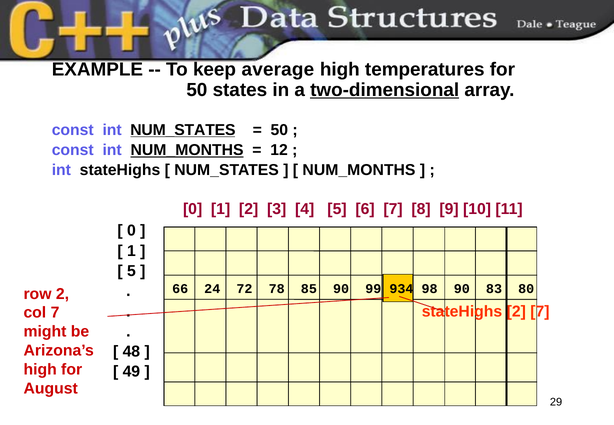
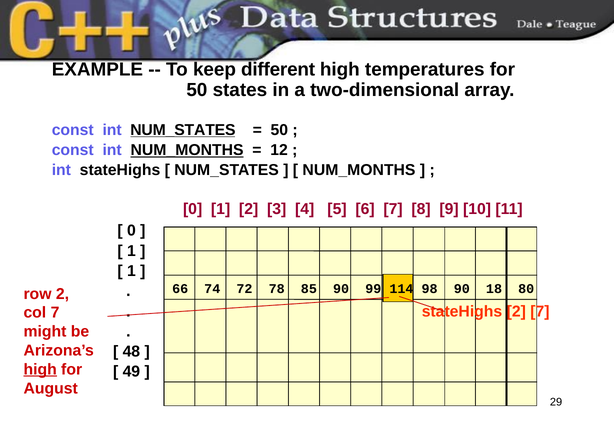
average: average -> different
two-dimensional underline: present -> none
5 at (131, 271): 5 -> 1
24: 24 -> 74
934: 934 -> 114
83: 83 -> 18
high at (40, 370) underline: none -> present
